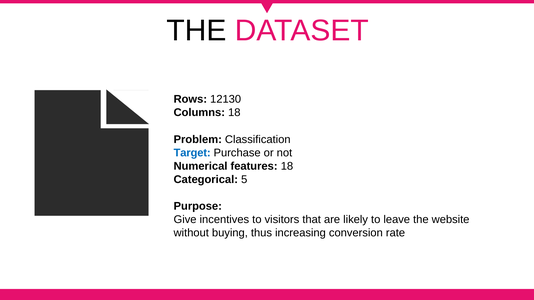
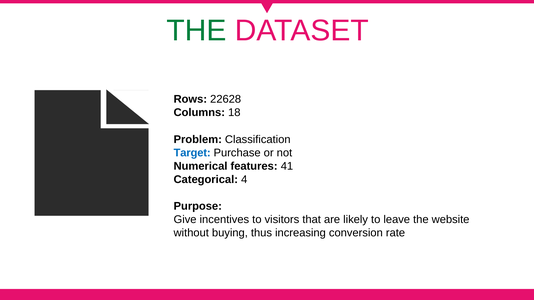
THE at (196, 31) colour: black -> green
12130: 12130 -> 22628
features 18: 18 -> 41
5: 5 -> 4
